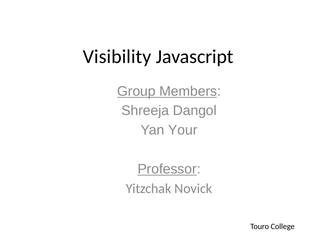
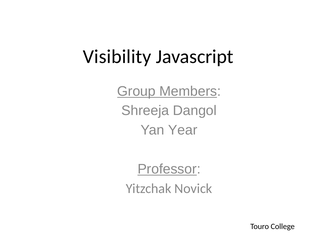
Your: Your -> Year
